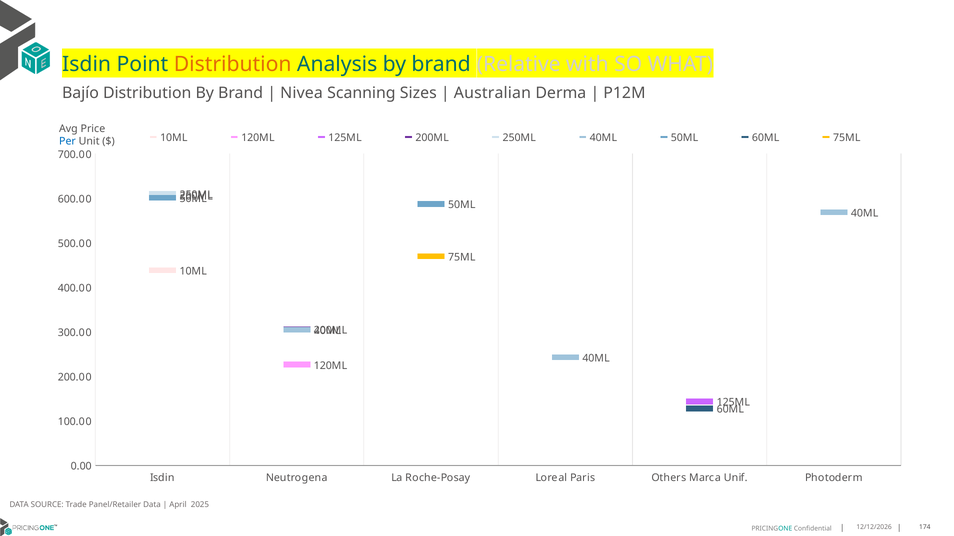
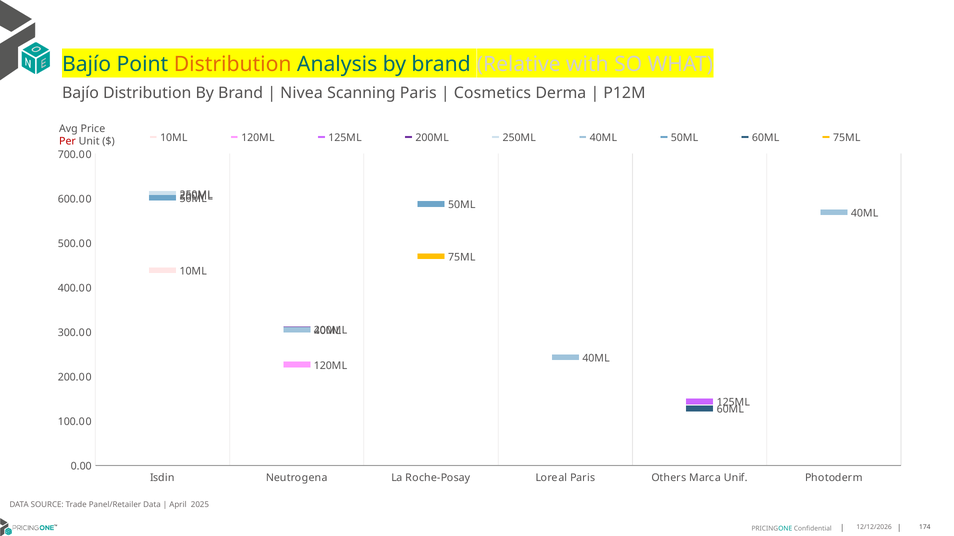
Isdin at (87, 64): Isdin -> Bajío
Scanning Sizes: Sizes -> Paris
Australian: Australian -> Cosmetics
Per colour: blue -> red
